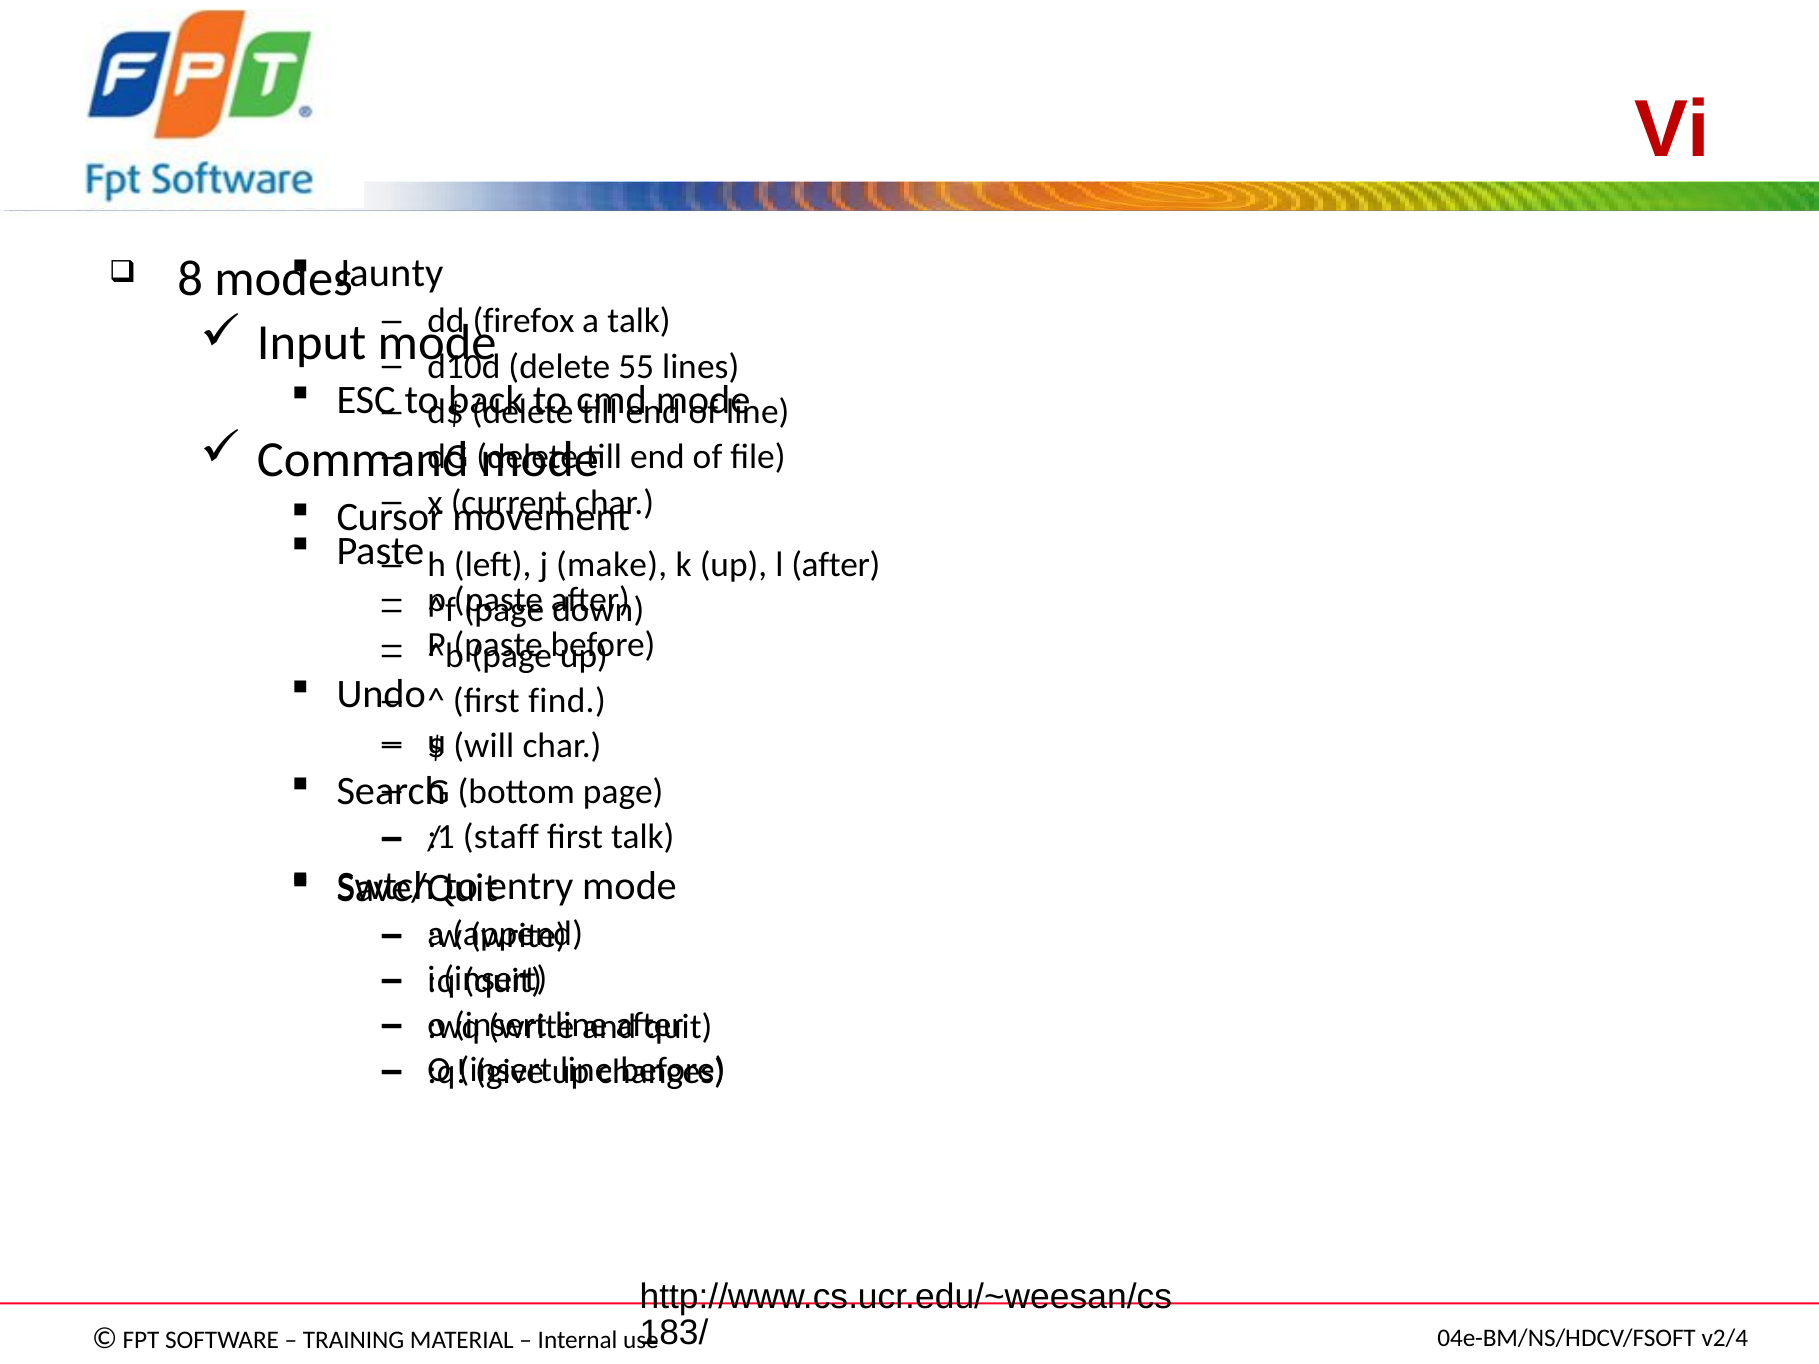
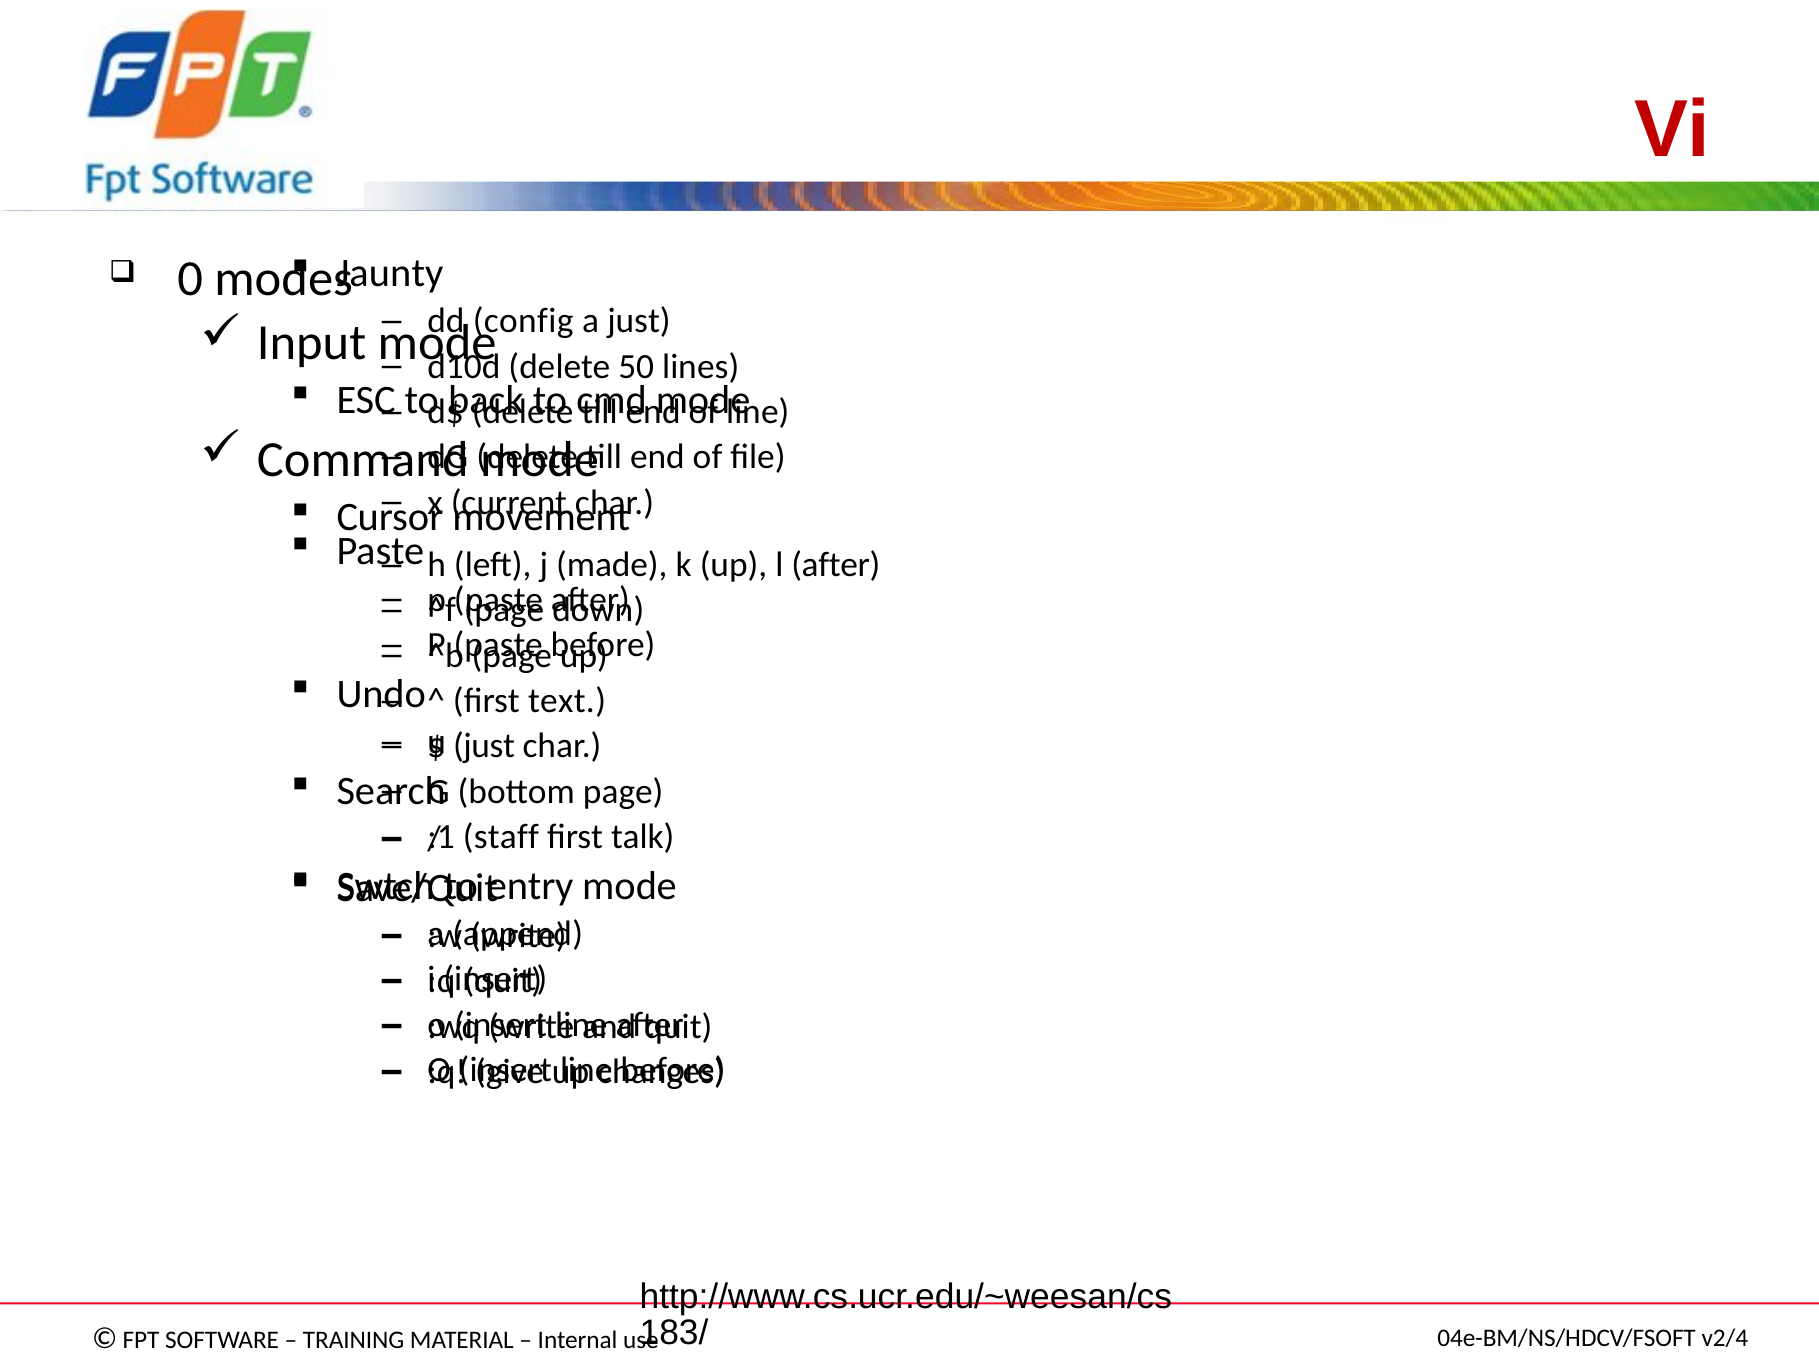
8: 8 -> 0
firefox: firefox -> config
a talk: talk -> just
55: 55 -> 50
make: make -> made
find: find -> text
will at (484, 746): will -> just
